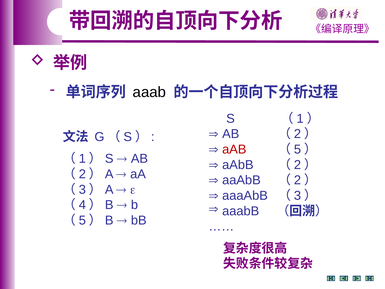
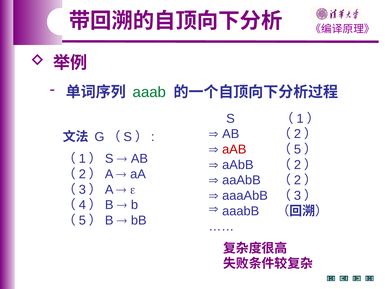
aaab colour: black -> green
